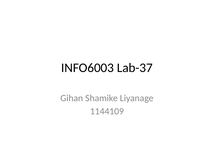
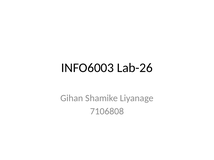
Lab-37: Lab-37 -> Lab-26
1144109: 1144109 -> 7106808
